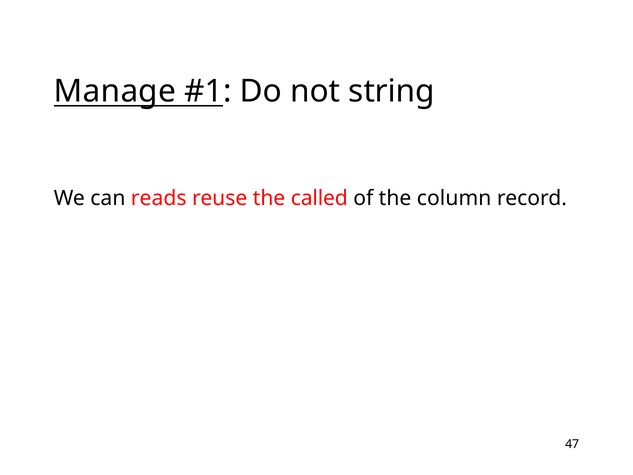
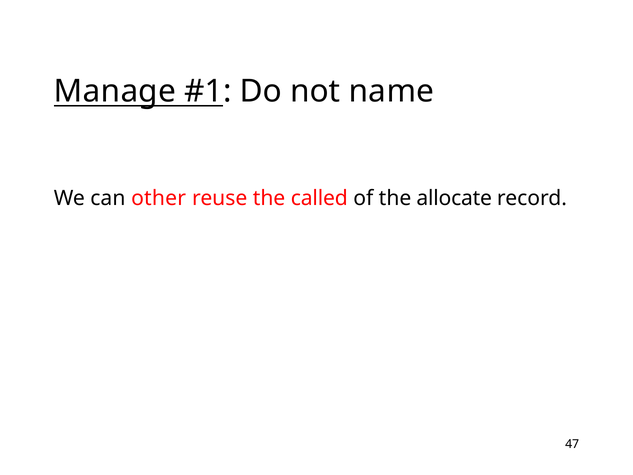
string: string -> name
reads: reads -> other
column: column -> allocate
